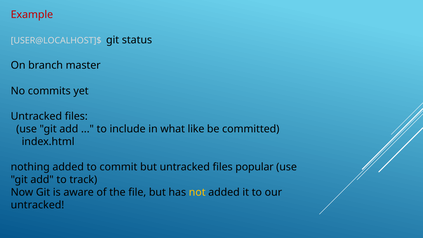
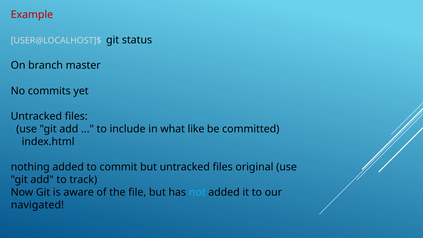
popular: popular -> original
not colour: yellow -> light blue
untracked at (37, 205): untracked -> navigated
